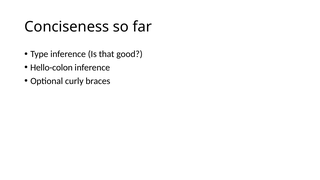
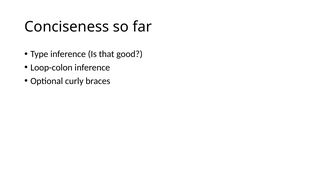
Hello-colon: Hello-colon -> Loop-colon
